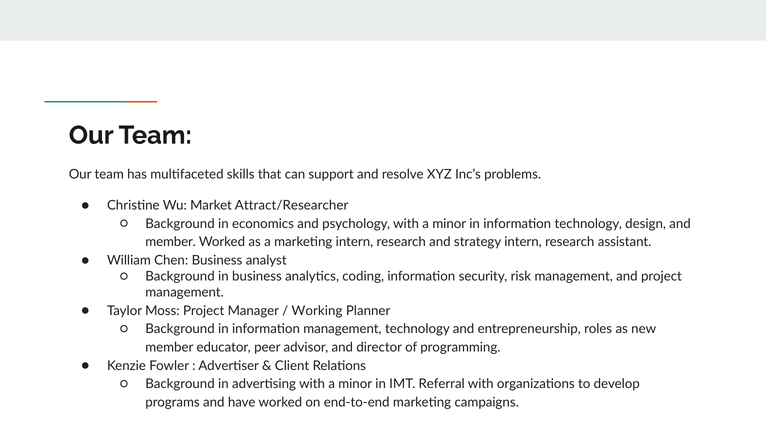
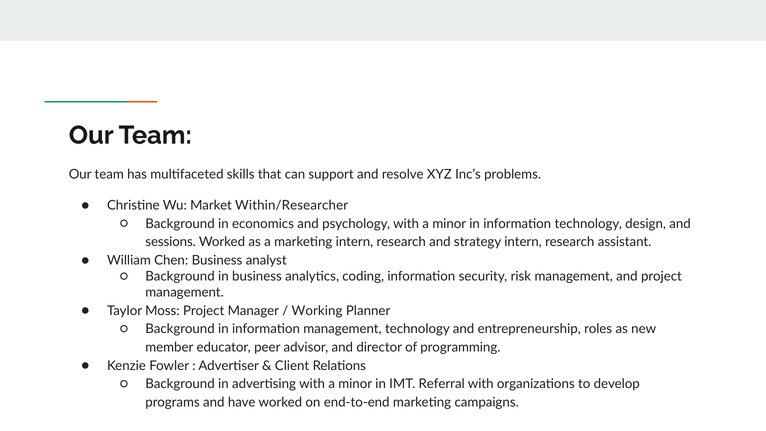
Attract/Researcher: Attract/Researcher -> Within/Researcher
member at (171, 242): member -> sessions
